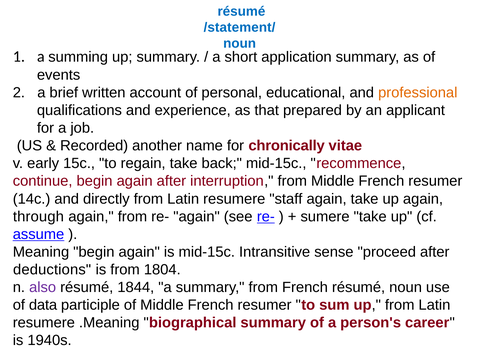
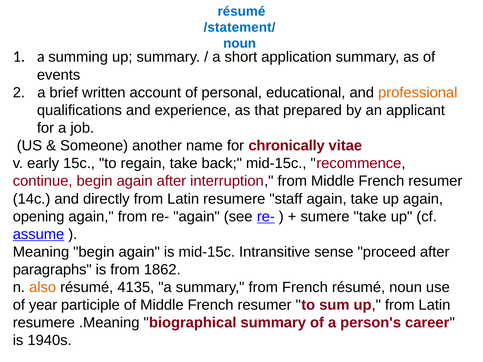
Recorded: Recorded -> Someone
through: through -> opening
deductions: deductions -> paragraphs
1804: 1804 -> 1862
also colour: purple -> orange
1844: 1844 -> 4135
data: data -> year
